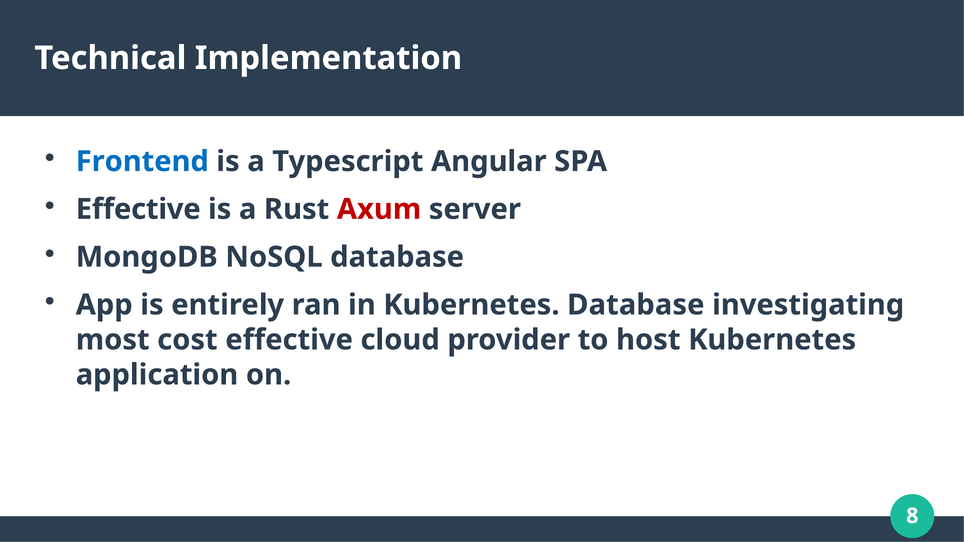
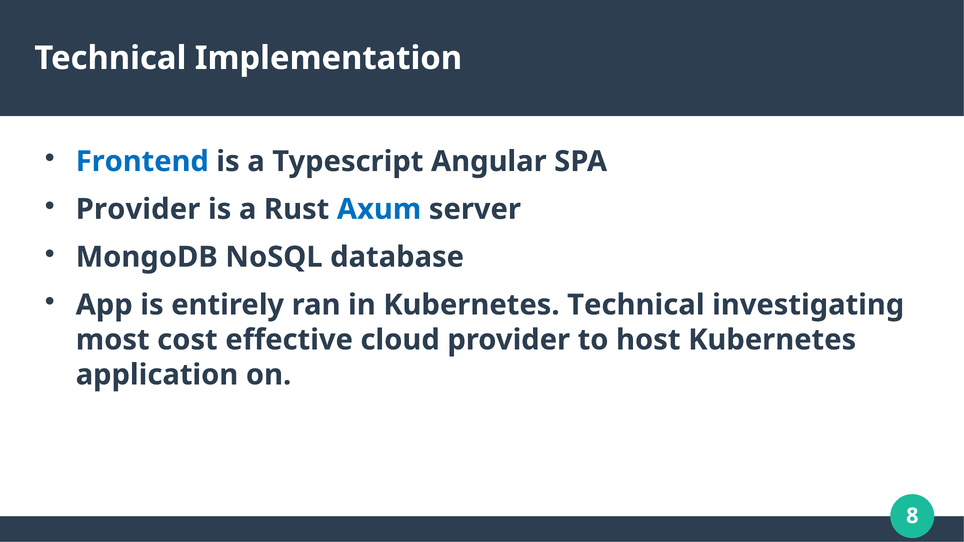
Effective at (138, 209): Effective -> Provider
Axum colour: red -> blue
Kubernetes Database: Database -> Technical
